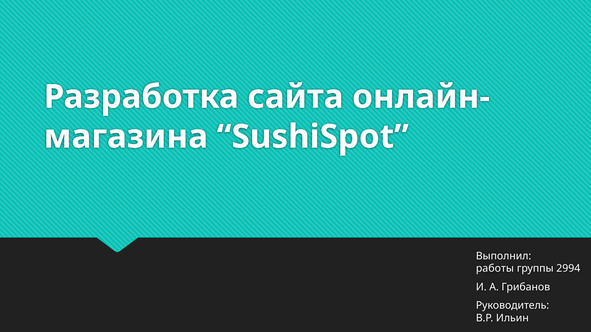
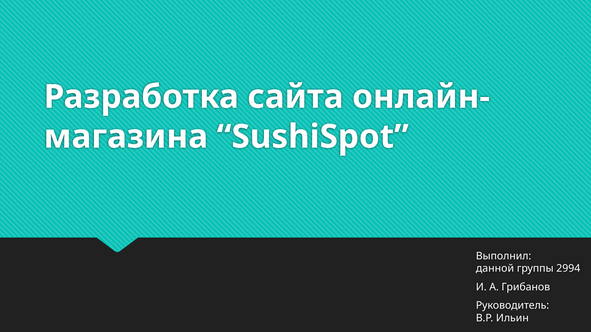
работы: работы -> данной
